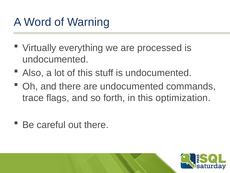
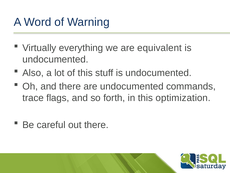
processed: processed -> equivalent
